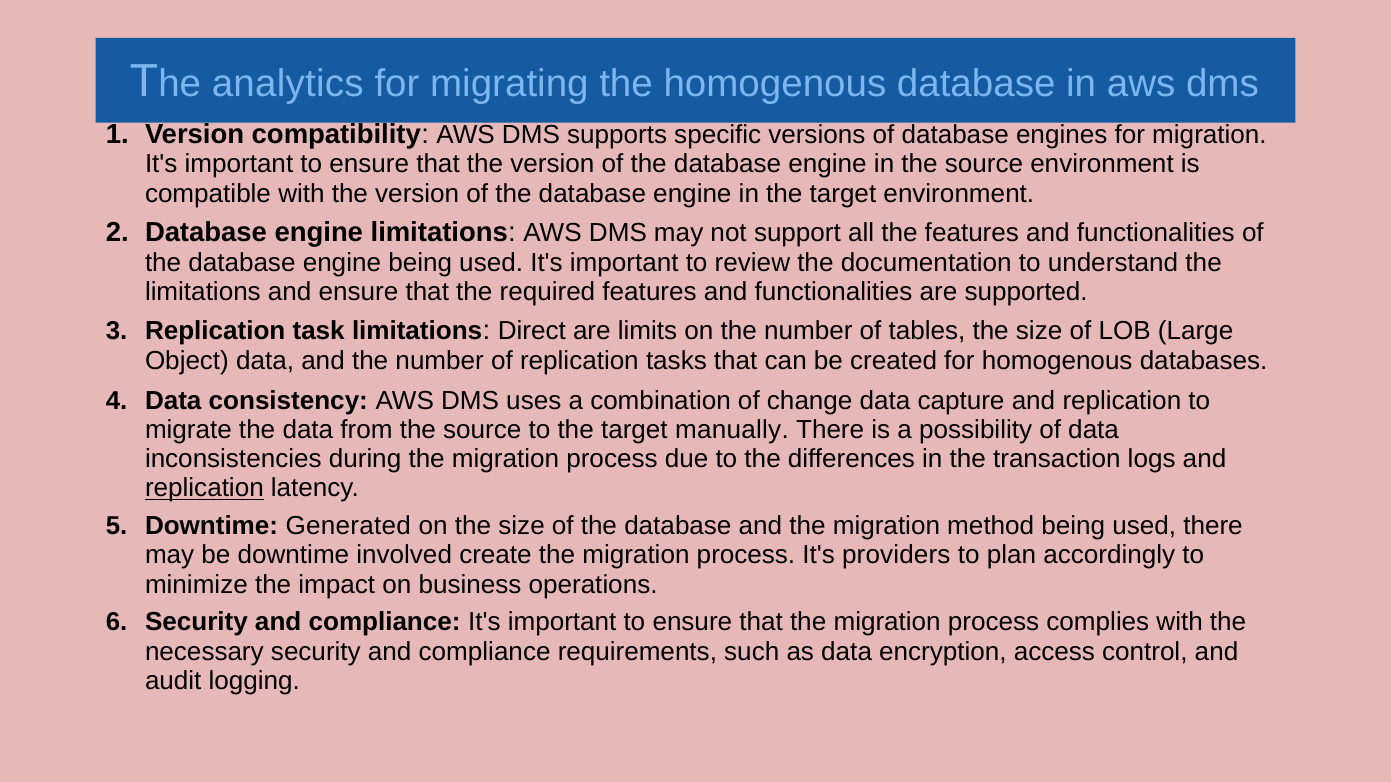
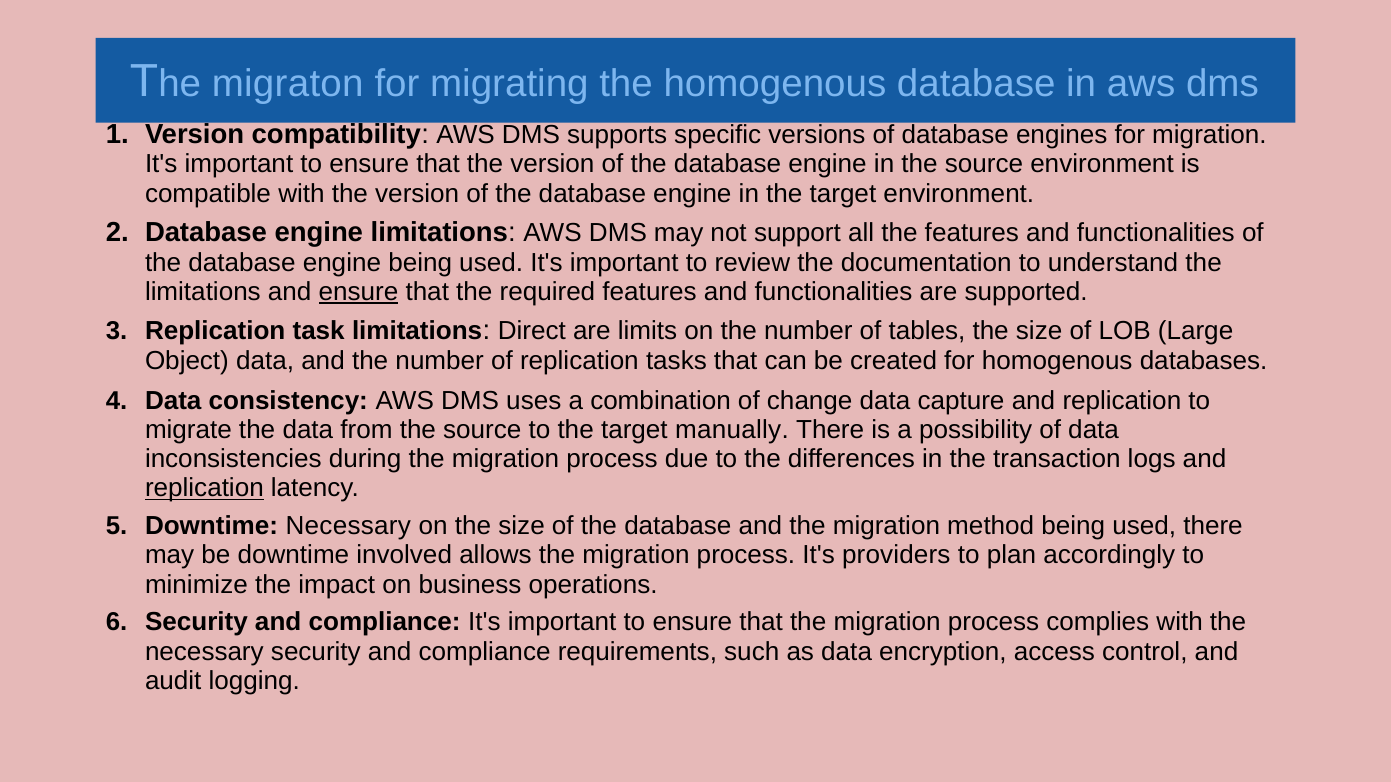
analytics: analytics -> migraton
ensure at (359, 292) underline: none -> present
Downtime Generated: Generated -> Necessary
create: create -> allows
